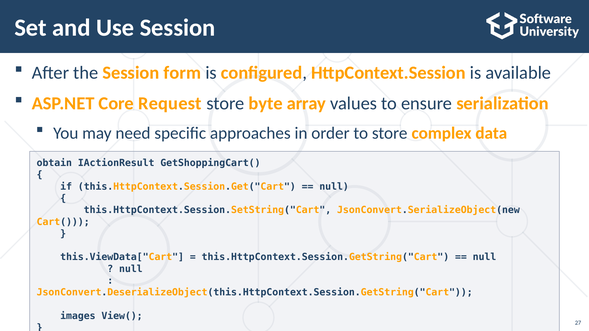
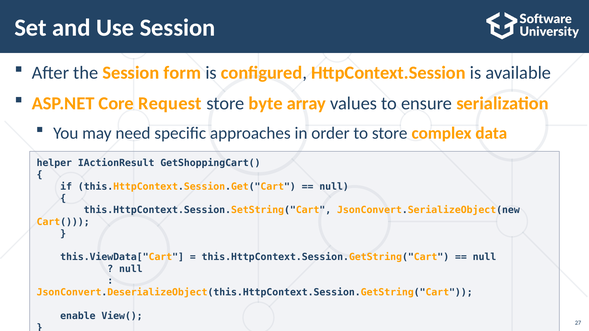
obtain: obtain -> helper
images: images -> enable
